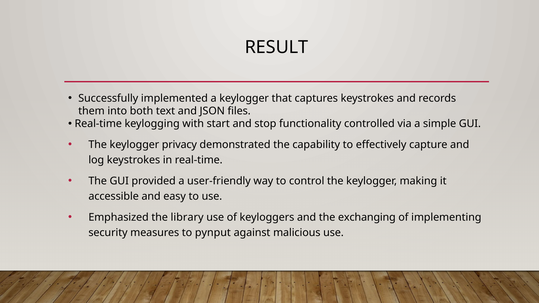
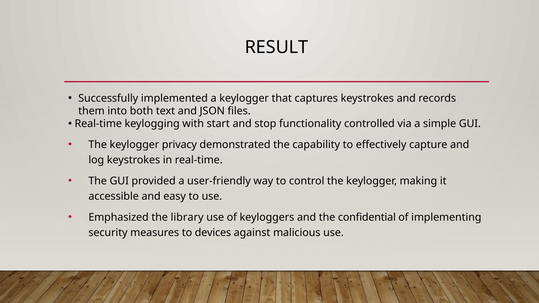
exchanging: exchanging -> confidential
pynput: pynput -> devices
